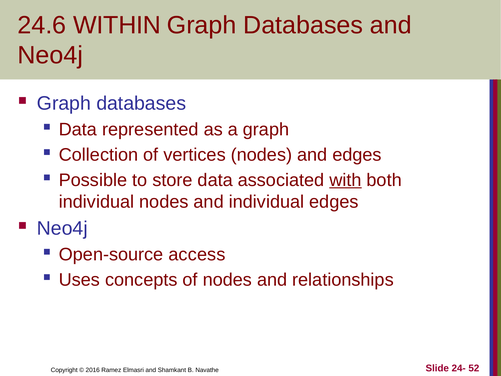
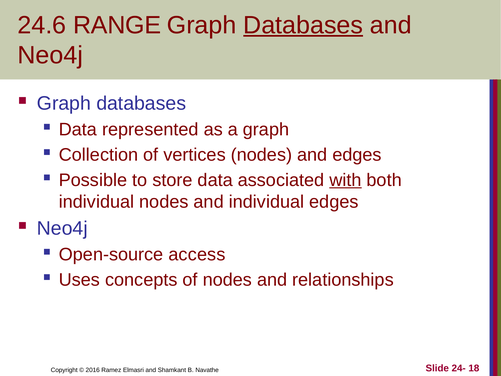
WITHIN: WITHIN -> RANGE
Databases at (303, 25) underline: none -> present
52: 52 -> 18
